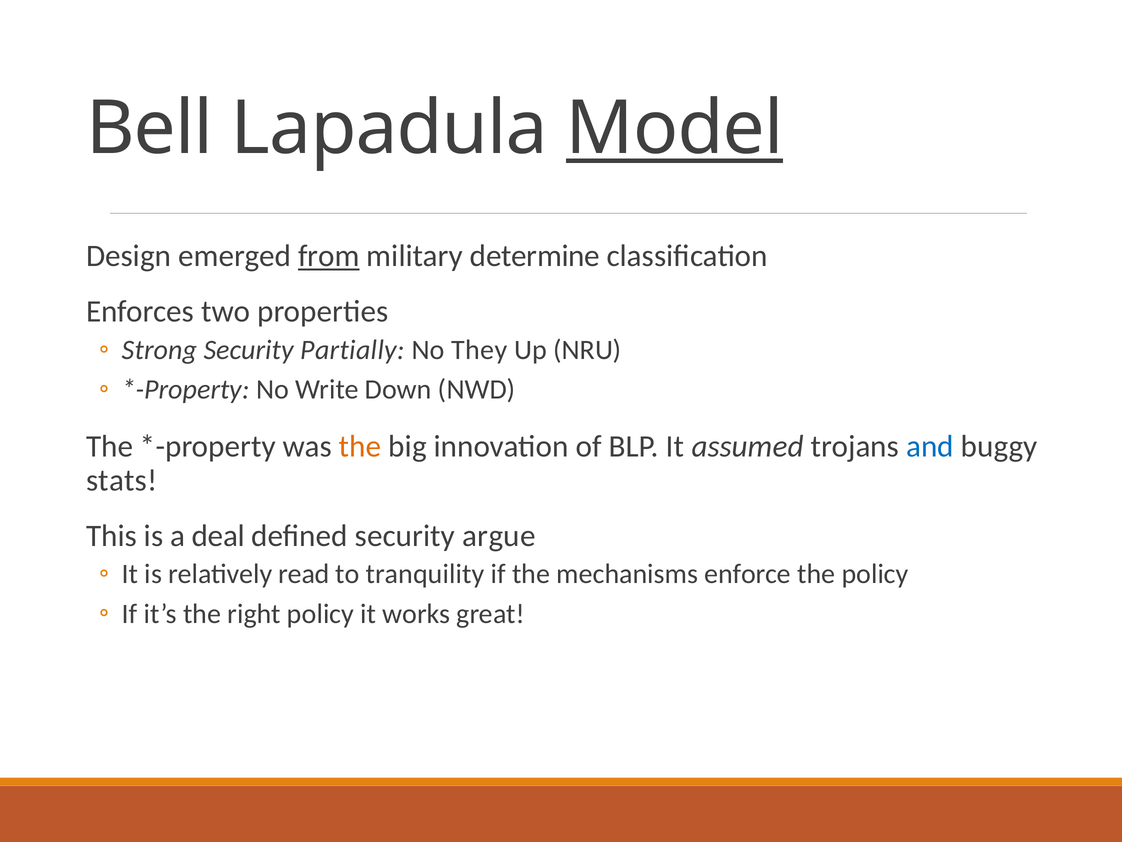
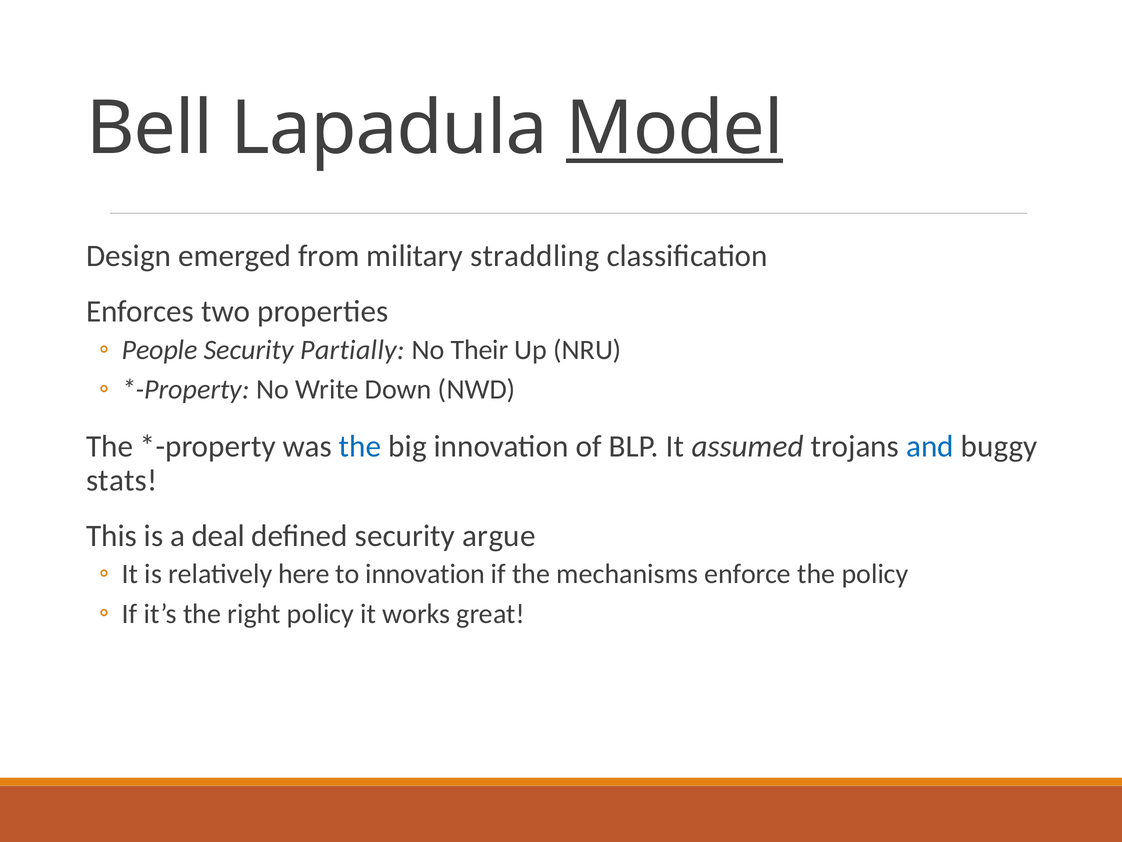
from underline: present -> none
determine: determine -> straddling
Strong: Strong -> People
They: They -> Their
the at (360, 446) colour: orange -> blue
read: read -> here
to tranquility: tranquility -> innovation
